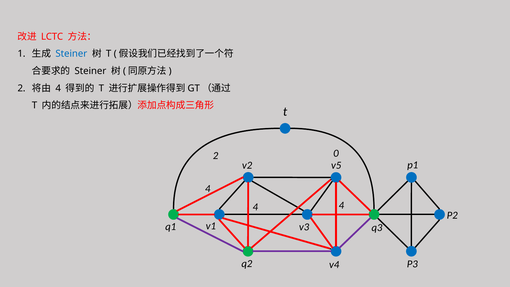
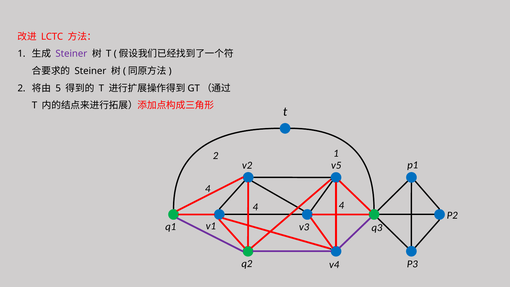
Steiner at (71, 54) colour: blue -> purple
4 at (58, 88): 4 -> 5
2 0: 0 -> 1
